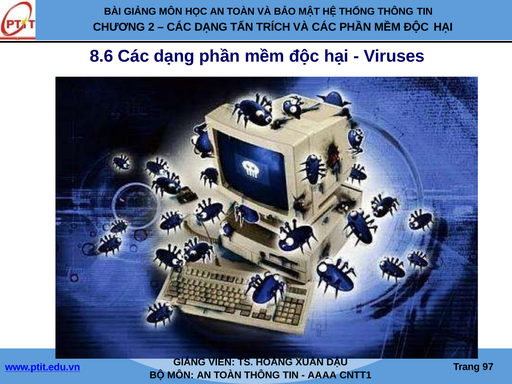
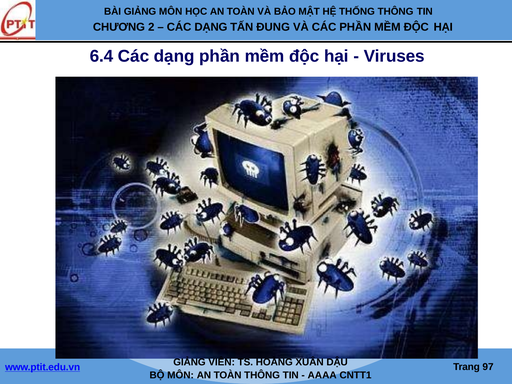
TRÍCH: TRÍCH -> ĐUNG
8.6: 8.6 -> 6.4
